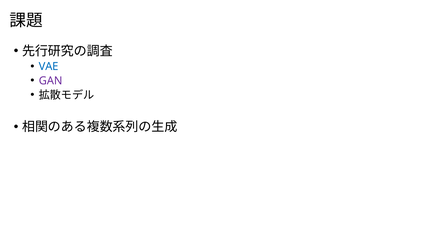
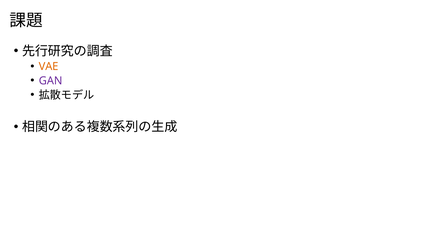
VAE colour: blue -> orange
